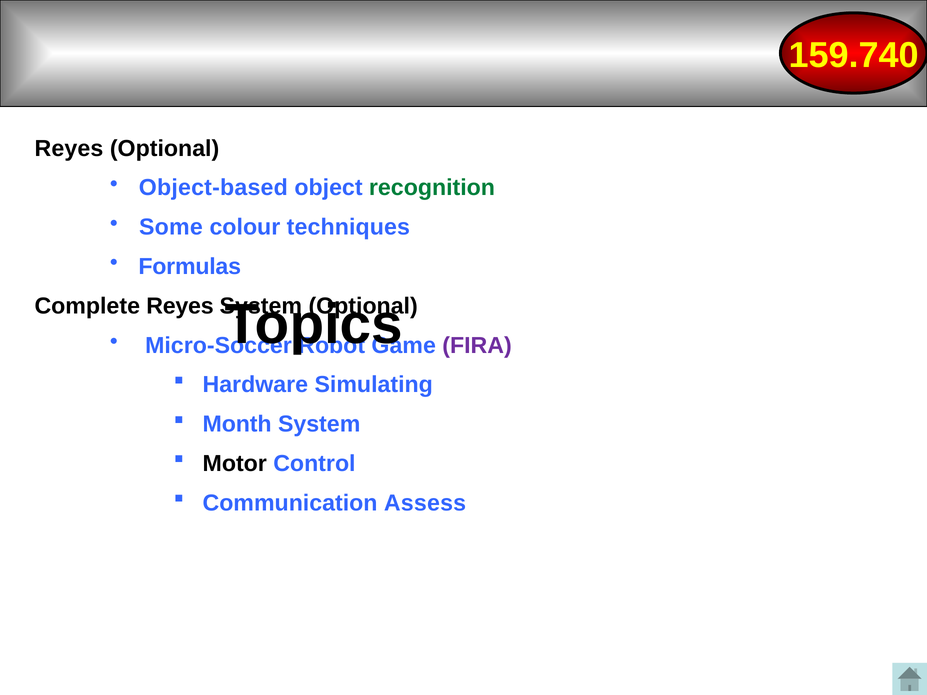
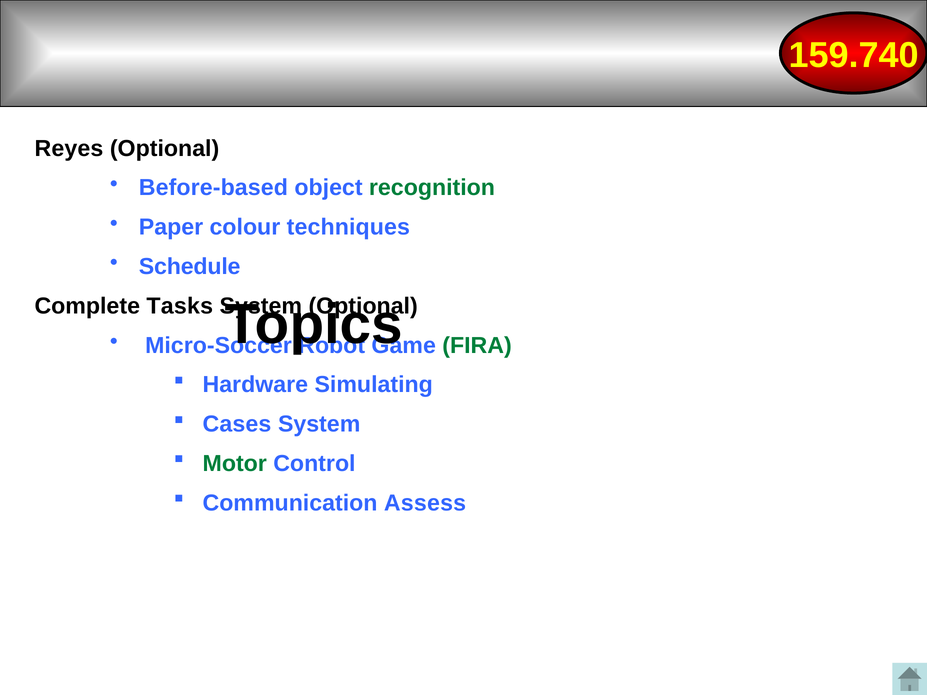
Object-based: Object-based -> Before-based
Some: Some -> Paper
Formulas: Formulas -> Schedule
Complete Reyes: Reyes -> Tasks
FIRA colour: purple -> green
Month: Month -> Cases
Motor colour: black -> green
